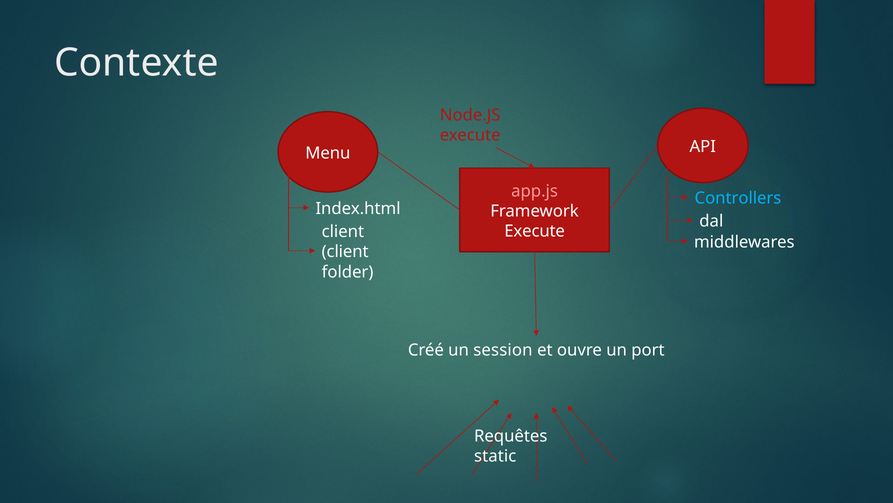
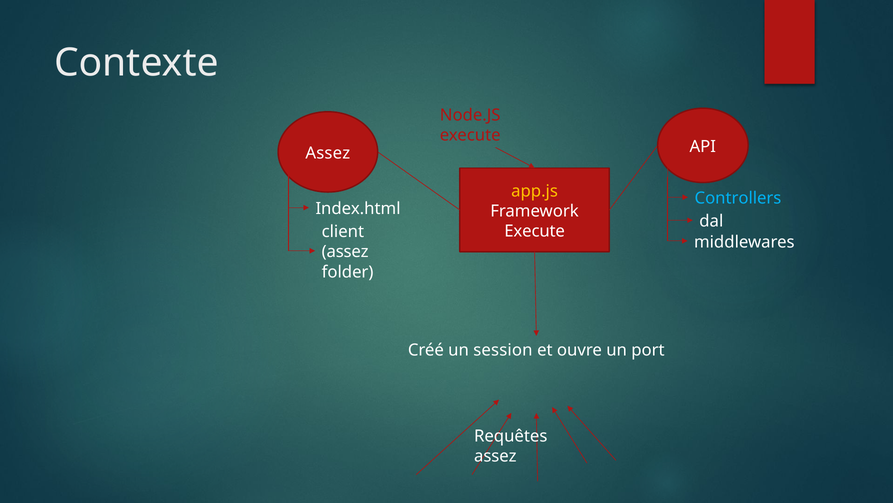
Menu at (328, 153): Menu -> Assez
app.js colour: pink -> yellow
client at (345, 252): client -> assez
static at (495, 456): static -> assez
